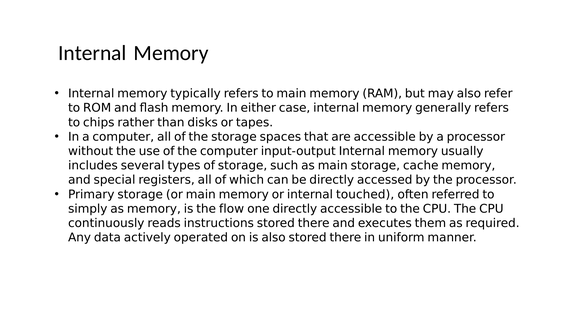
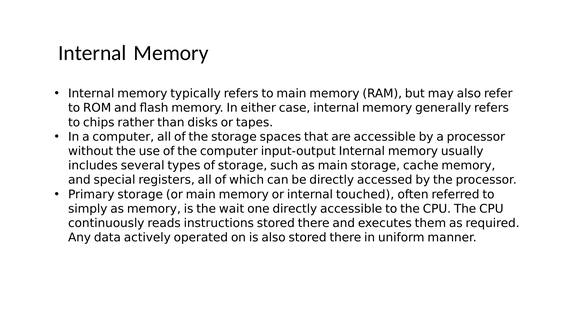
flow: flow -> wait
